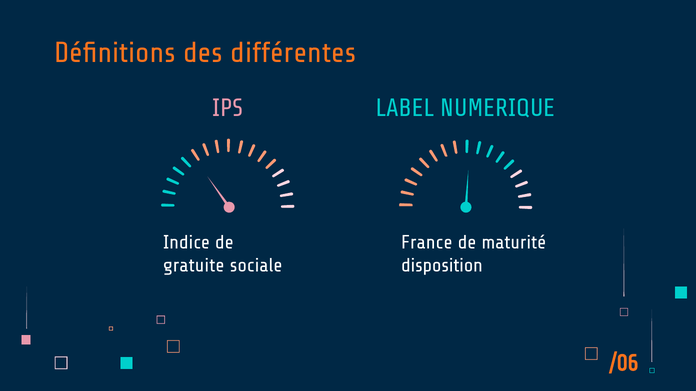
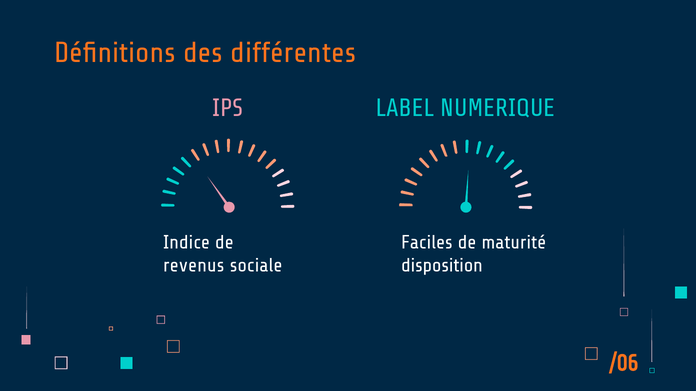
France: France -> Faciles
gratuite: gratuite -> revenus
